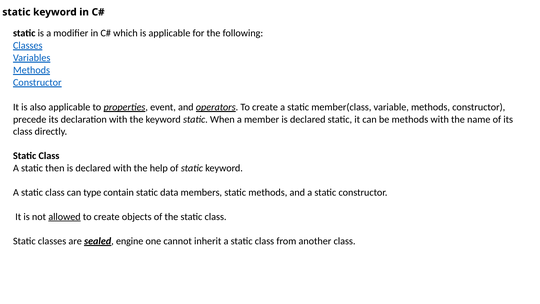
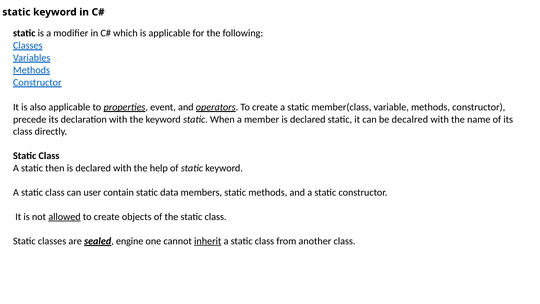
be methods: methods -> decalred
type: type -> user
inherit underline: none -> present
